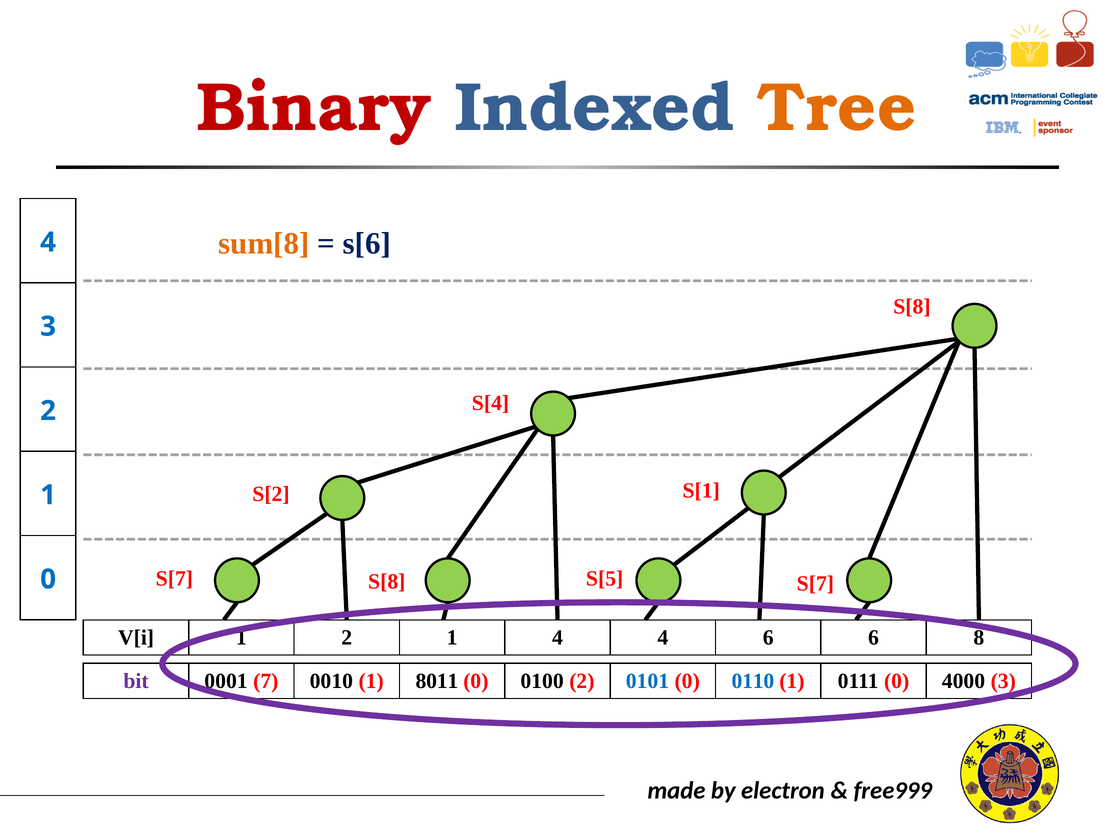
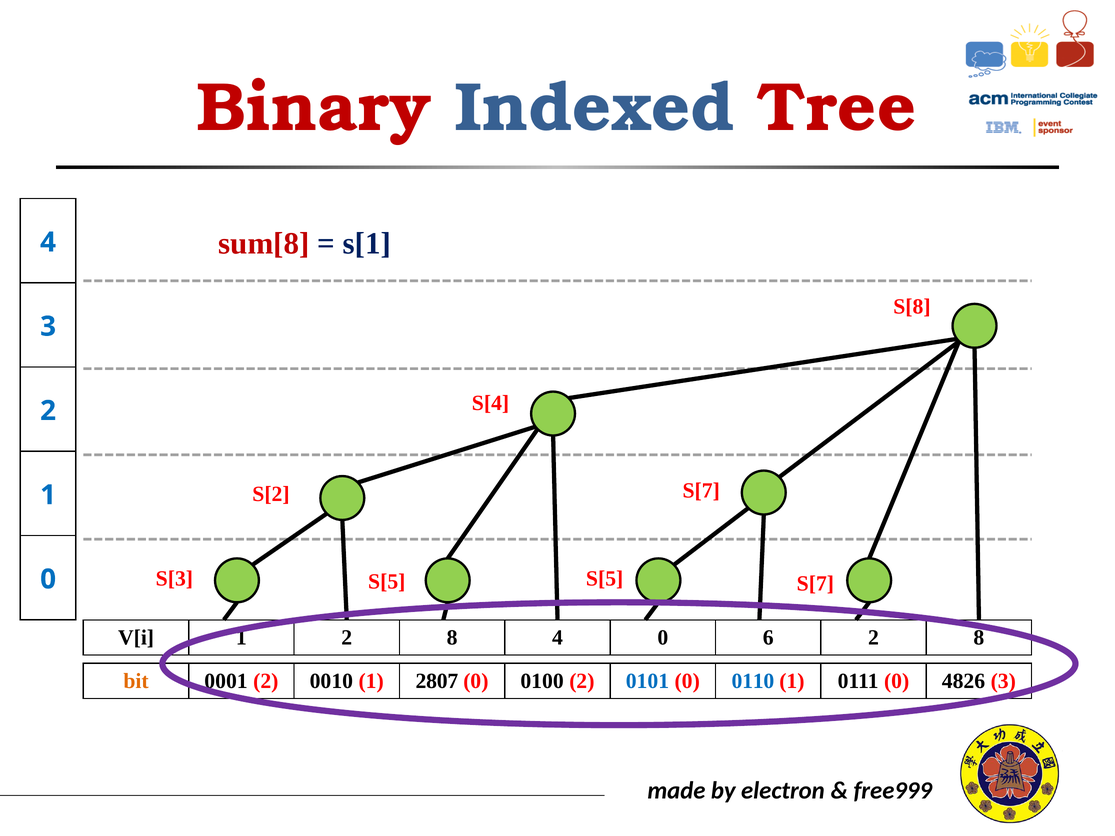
Tree colour: orange -> red
sum[8 colour: orange -> red
s[6: s[6 -> s[1
S[1 at (701, 491): S[1 -> S[7
S[8 at (387, 582): S[8 -> S[5
0 S[7: S[7 -> S[3
1 at (452, 638): 1 -> 8
4 4: 4 -> 0
6 6: 6 -> 2
bit colour: purple -> orange
7 at (266, 681): 7 -> 2
8011: 8011 -> 2807
4000: 4000 -> 4826
